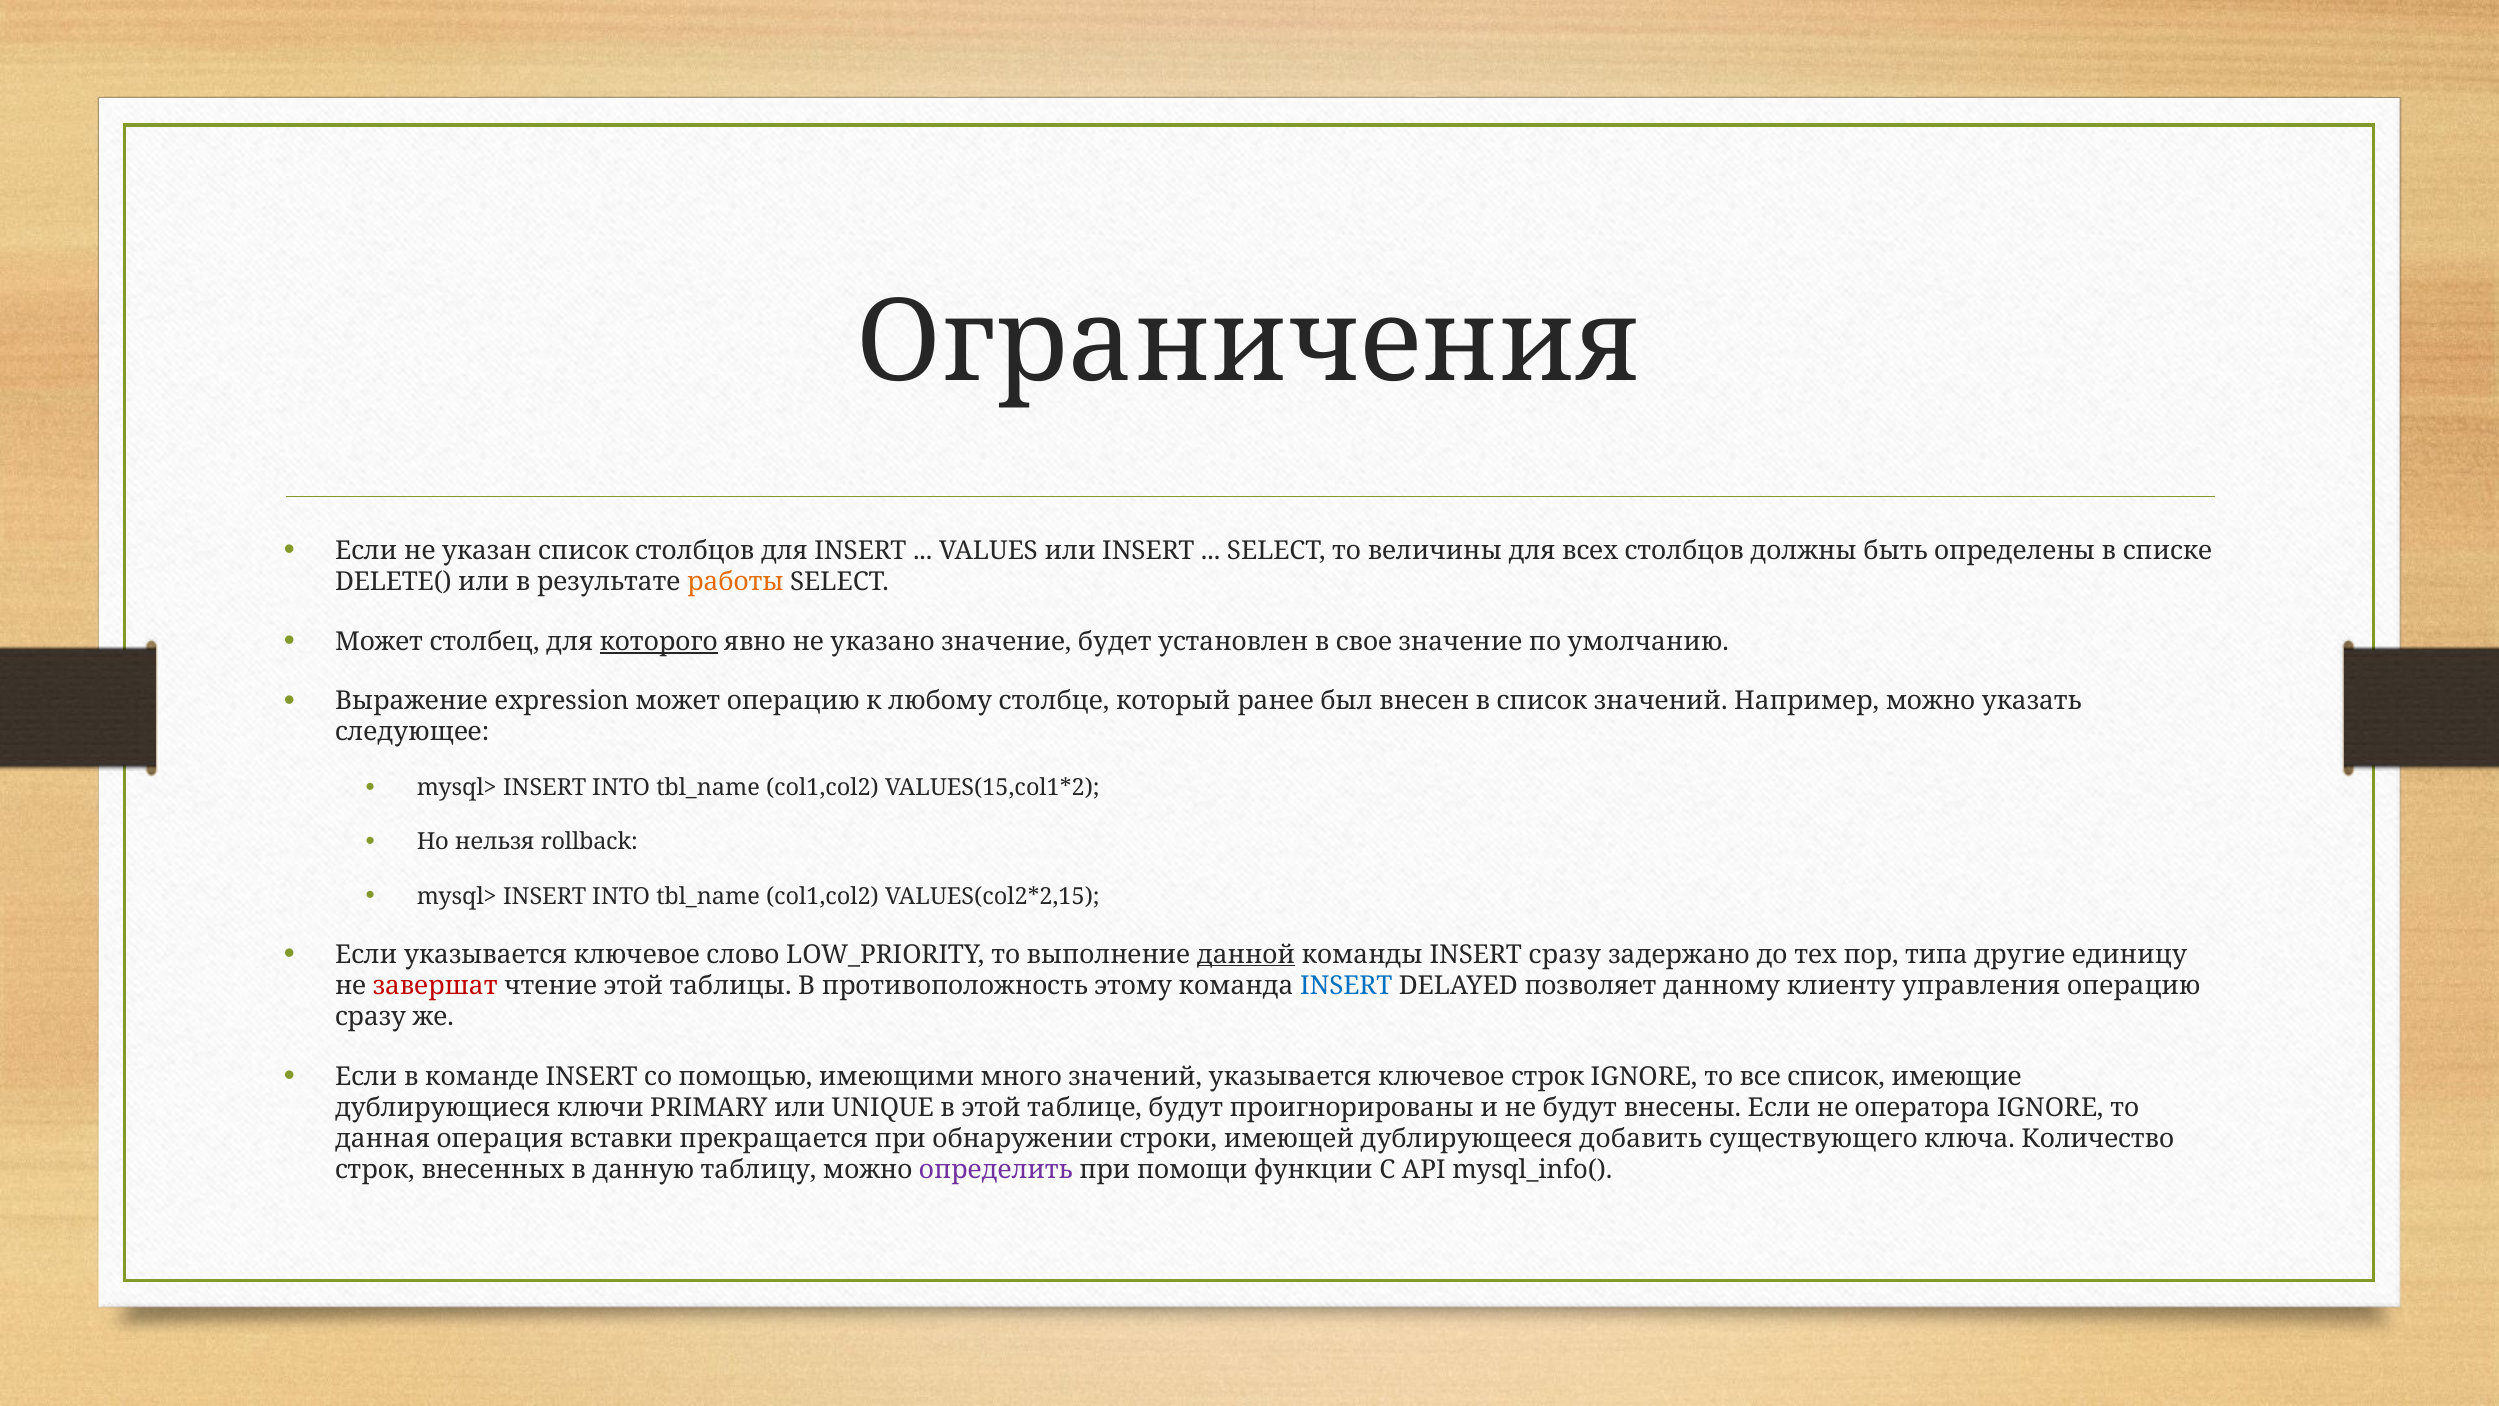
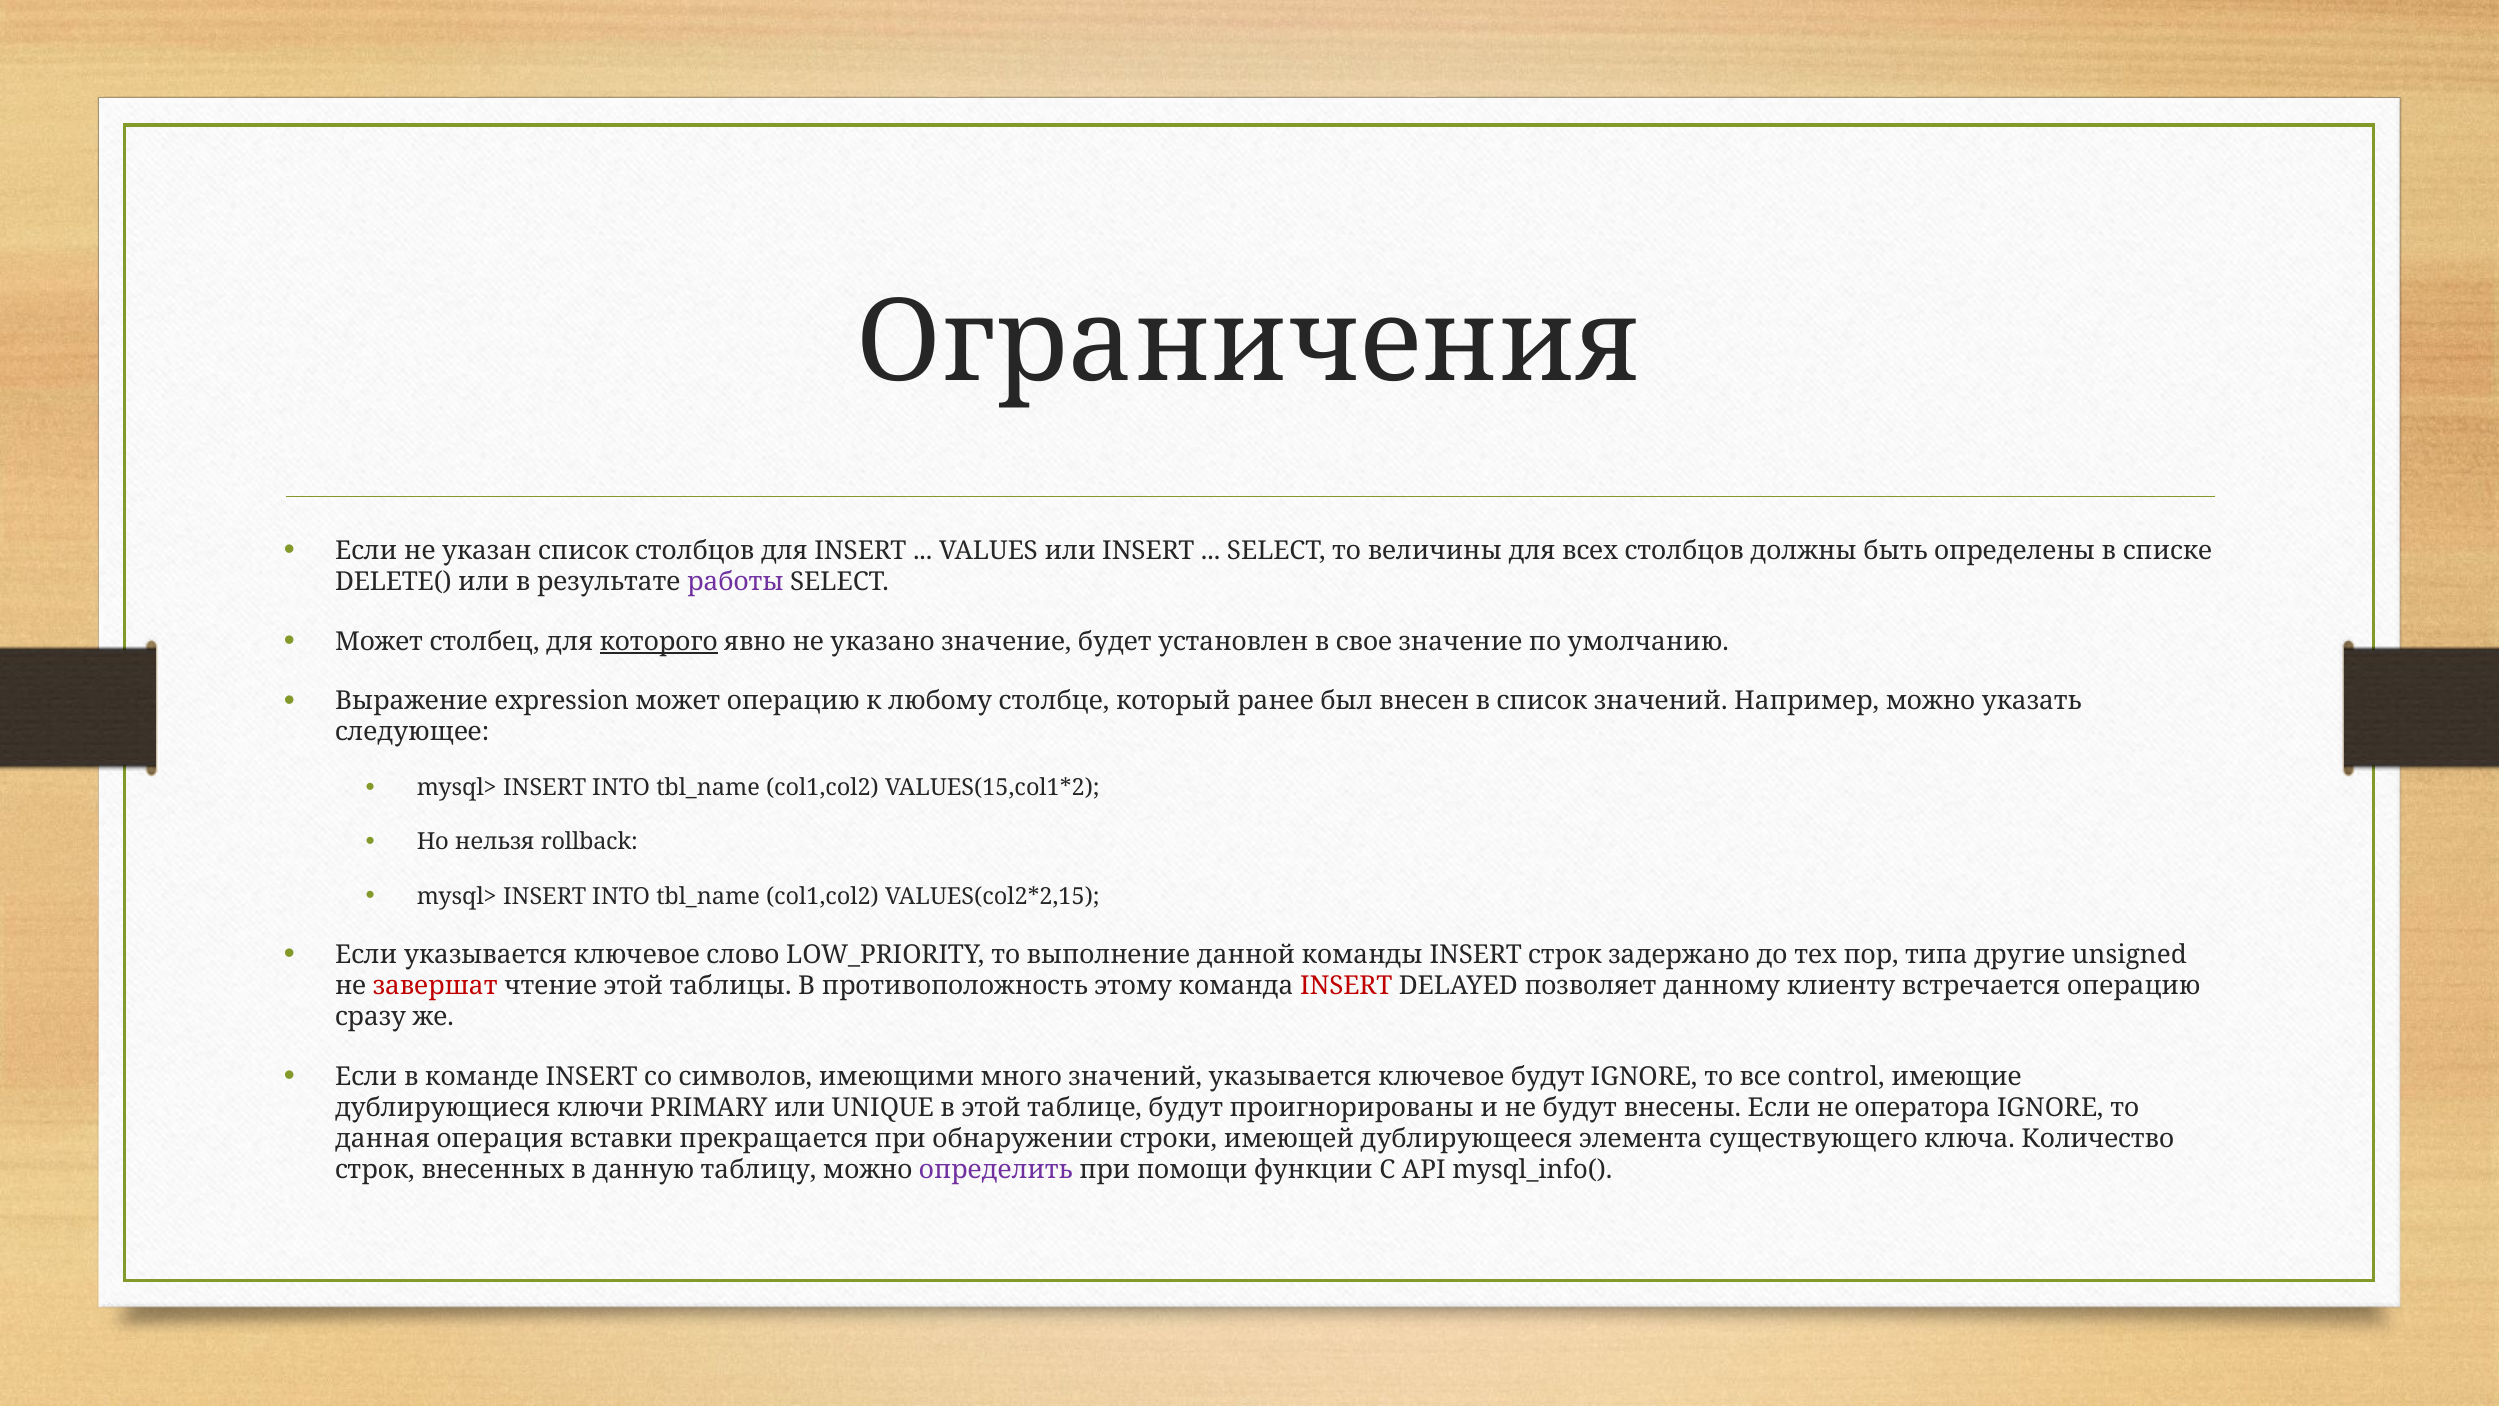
работы colour: orange -> purple
данной underline: present -> none
INSERT сразу: сразу -> строк
единицу: единицу -> unsigned
INSERT at (1346, 986) colour: blue -> red
управления: управления -> встречается
помощью: помощью -> символов
ключевое строк: строк -> будут
все список: список -> control
добавить: добавить -> элемента
